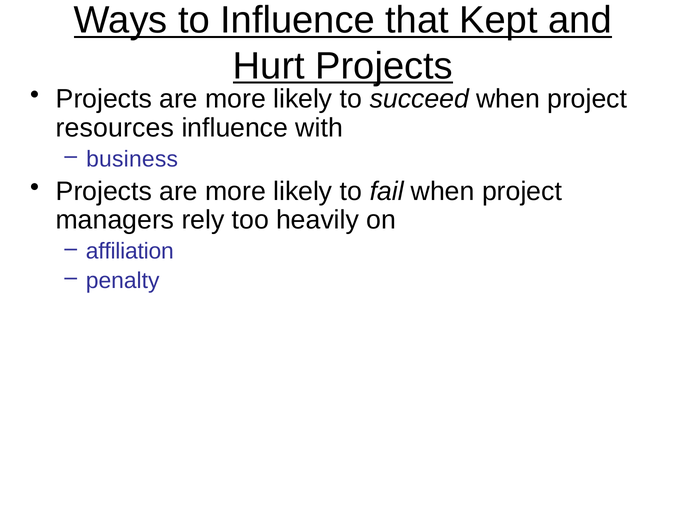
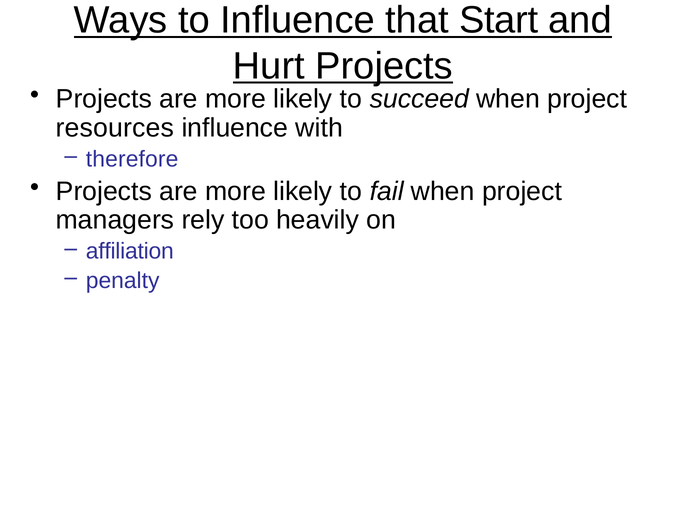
Kept: Kept -> Start
business: business -> therefore
